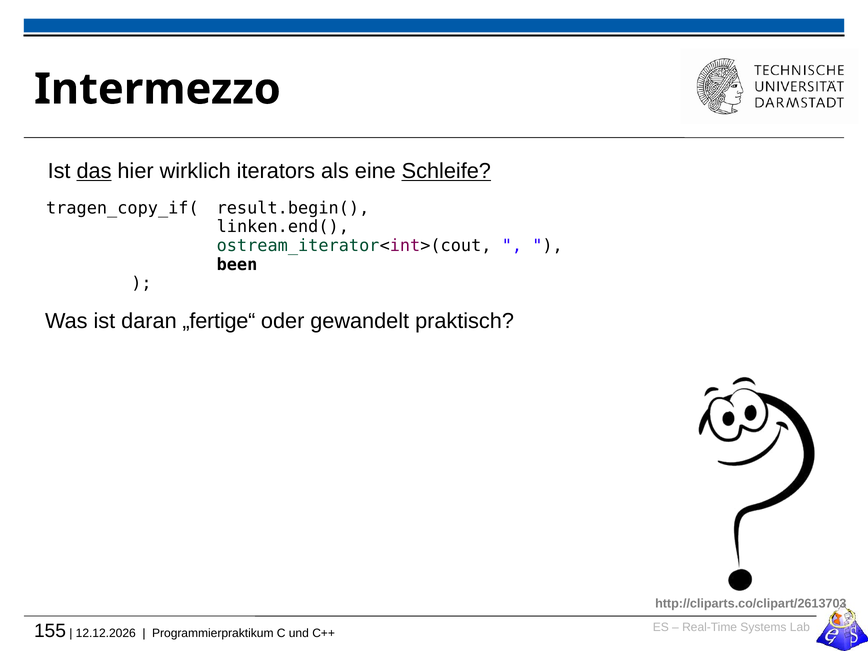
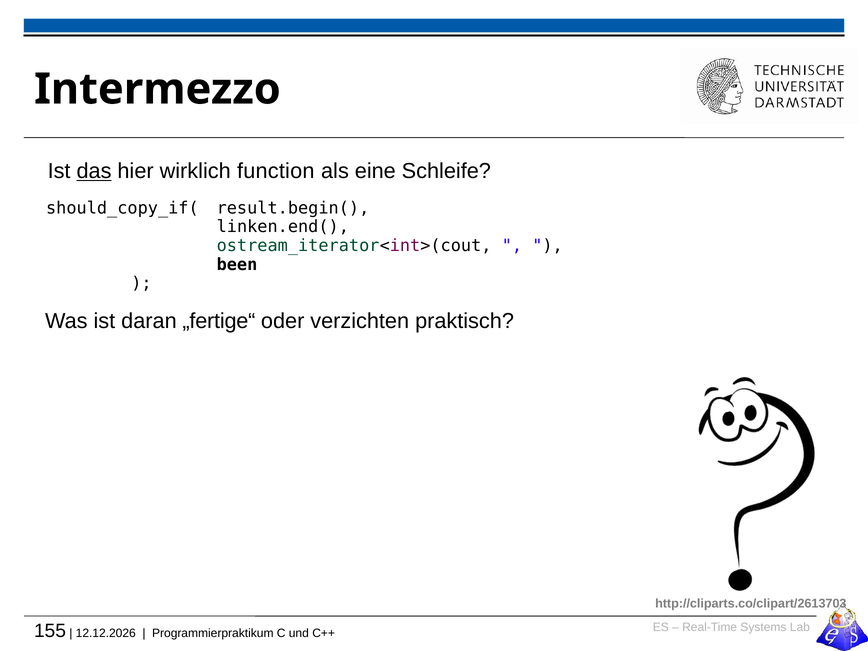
iterators: iterators -> function
Schleife underline: present -> none
tragen_copy_if(: tragen_copy_if( -> should_copy_if(
gewandelt: gewandelt -> verzichten
